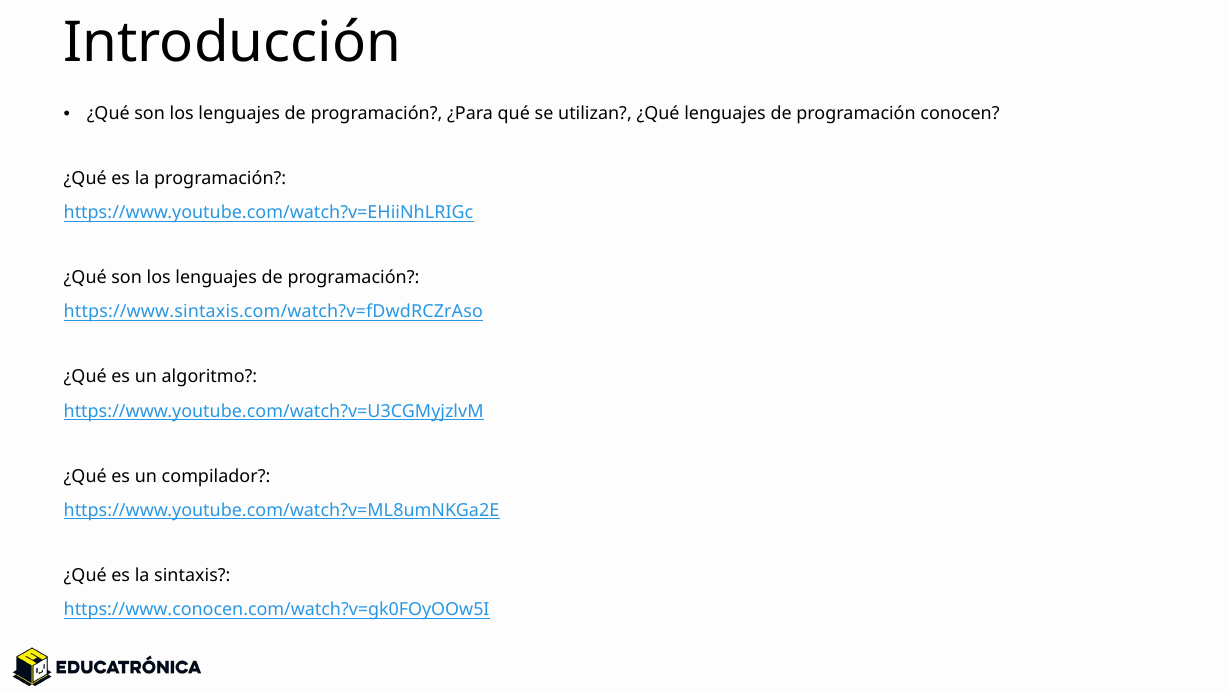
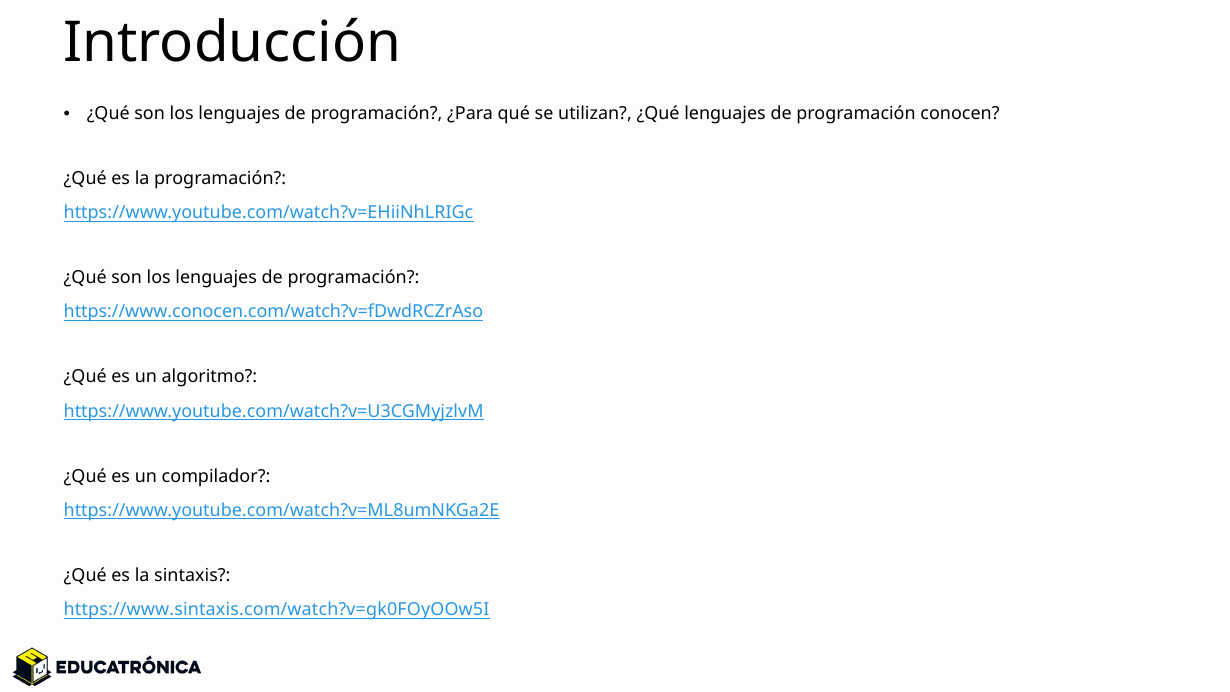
https://www.sintaxis.com/watch?v=fDwdRCZrAso: https://www.sintaxis.com/watch?v=fDwdRCZrAso -> https://www.conocen.com/watch?v=fDwdRCZrAso
https://www.conocen.com/watch?v=gk0FOyOOw5I: https://www.conocen.com/watch?v=gk0FOyOOw5I -> https://www.sintaxis.com/watch?v=gk0FOyOOw5I
